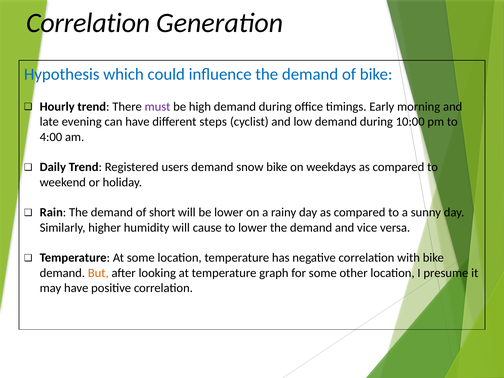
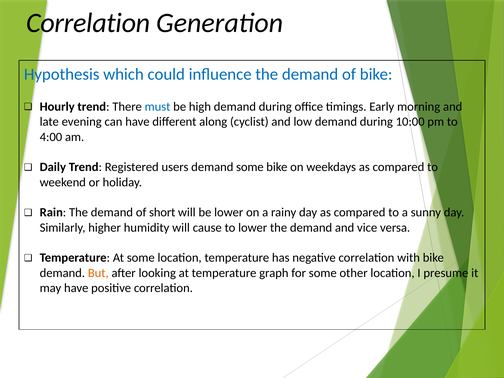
must colour: purple -> blue
steps: steps -> along
demand snow: snow -> some
